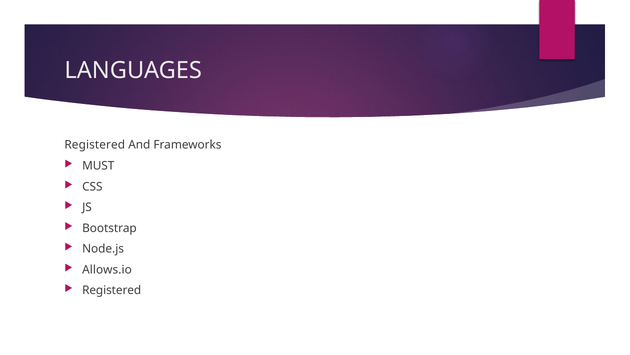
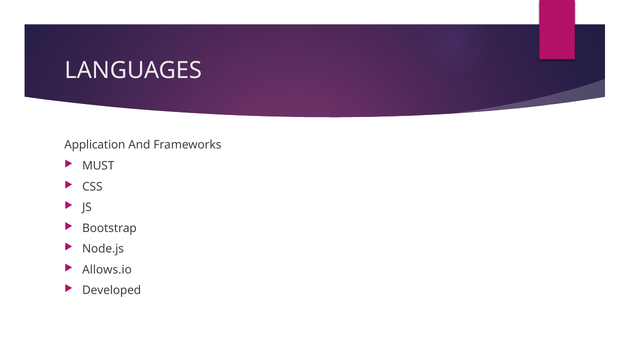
Registered at (95, 145): Registered -> Application
Registered at (112, 290): Registered -> Developed
